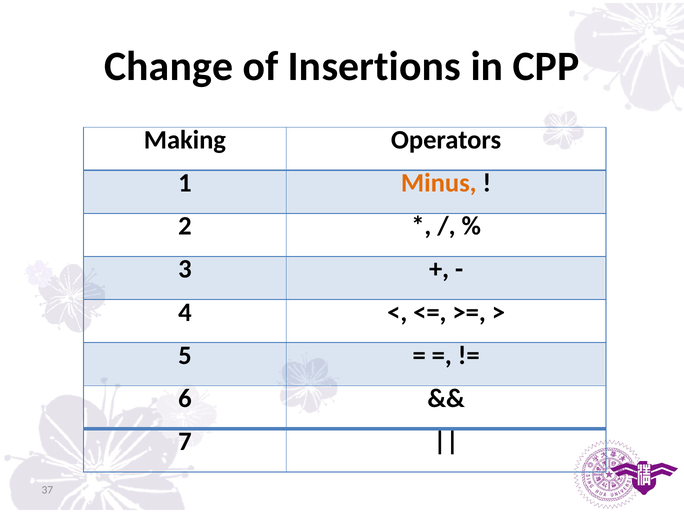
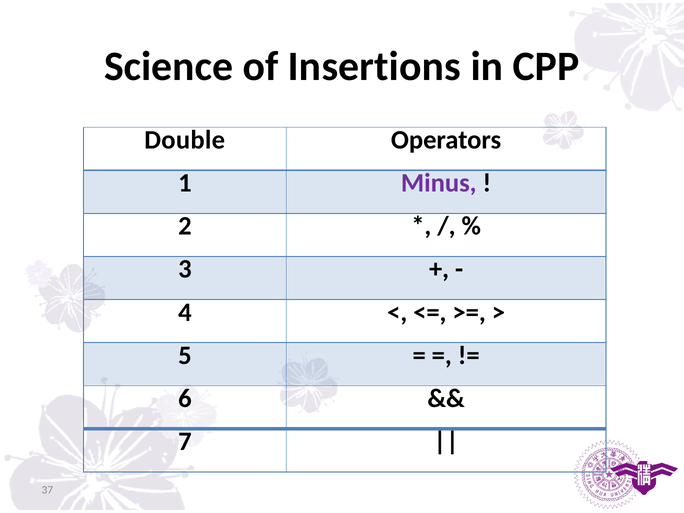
Change: Change -> Science
Making: Making -> Double
Minus colour: orange -> purple
